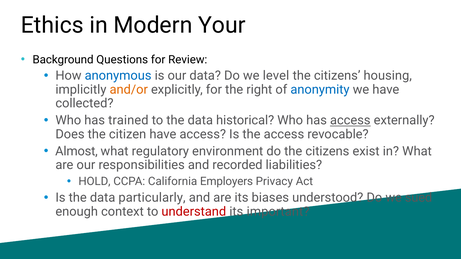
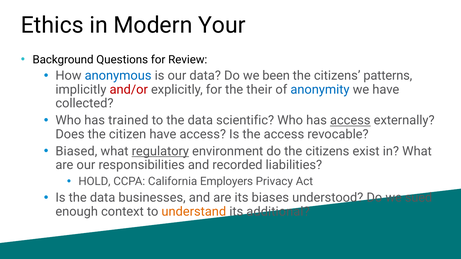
level: level -> been
housing: housing -> patterns
and/or colour: orange -> red
right: right -> their
historical: historical -> scientific
Almost: Almost -> Biased
regulatory underline: none -> present
particularly: particularly -> businesses
understand colour: red -> orange
important: important -> additional
